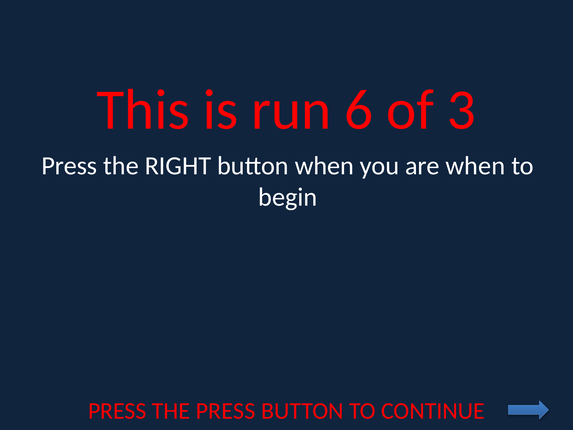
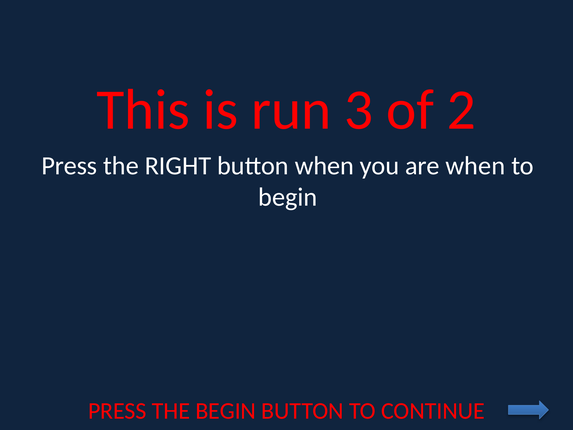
6: 6 -> 3
3: 3 -> 2
THE PRESS: PRESS -> BEGIN
